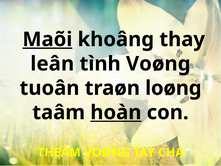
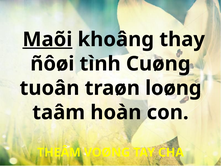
leân: leân -> ñôøi
tình Voøng: Voøng -> Cuøng
hoàn underline: present -> none
